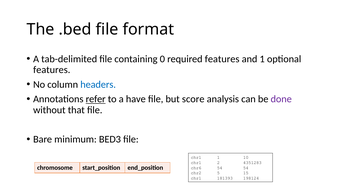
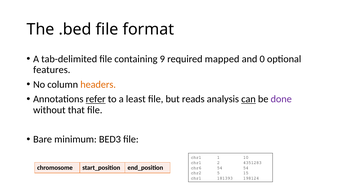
0: 0 -> 9
required features: features -> mapped
and 1: 1 -> 0
headers colour: blue -> orange
have: have -> least
score: score -> reads
can underline: none -> present
